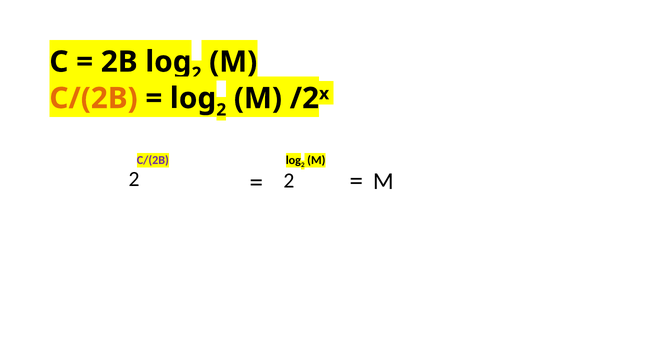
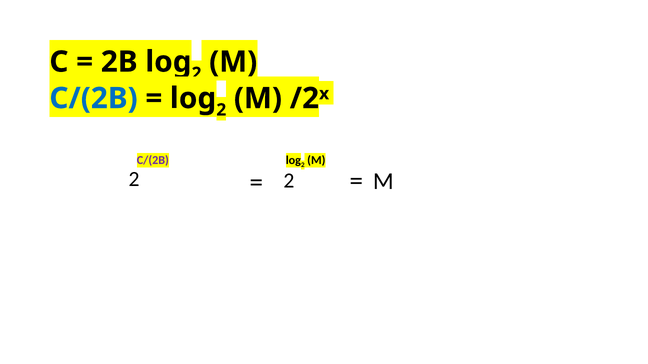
C/(2B at (94, 98) colour: orange -> blue
